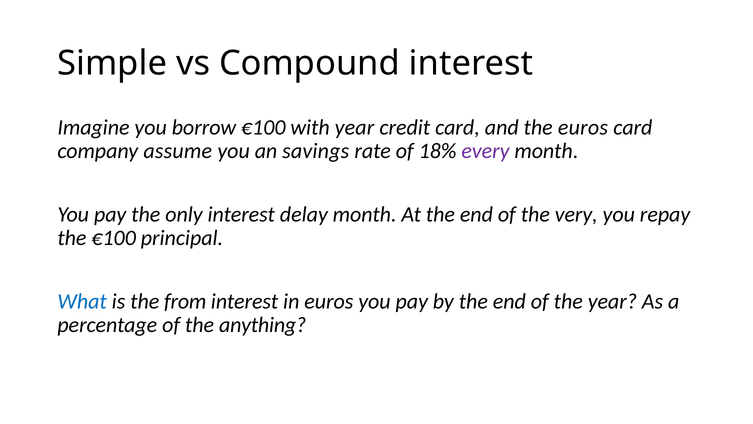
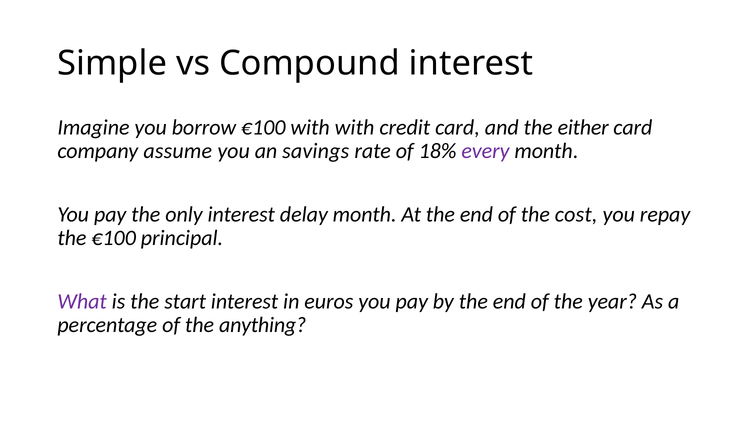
with year: year -> with
the euros: euros -> either
very: very -> cost
What colour: blue -> purple
from: from -> start
